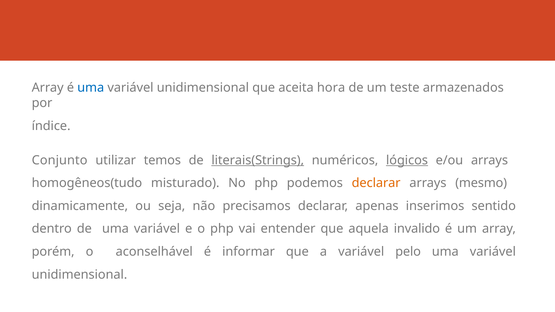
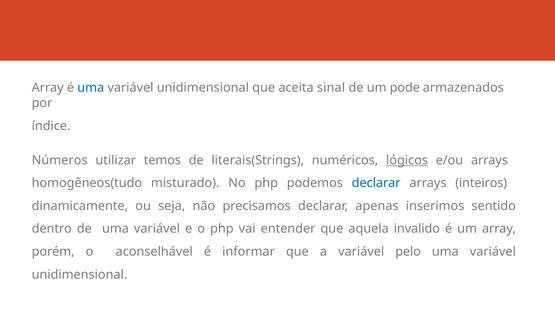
hora: hora -> sinal
teste: teste -> pode
Conjunto: Conjunto -> Números
literais(Strings underline: present -> none
declarar at (376, 183) colour: orange -> blue
mesmo: mesmo -> inteiros
